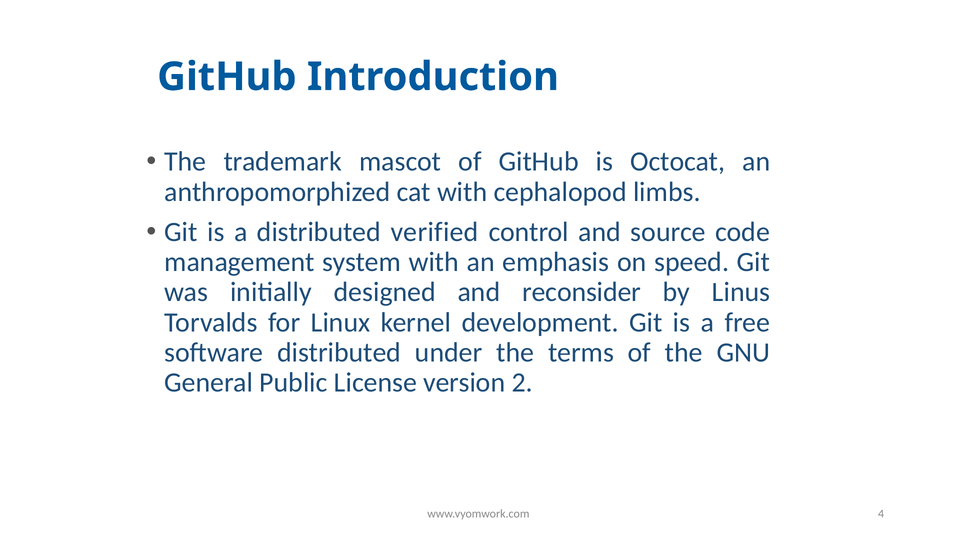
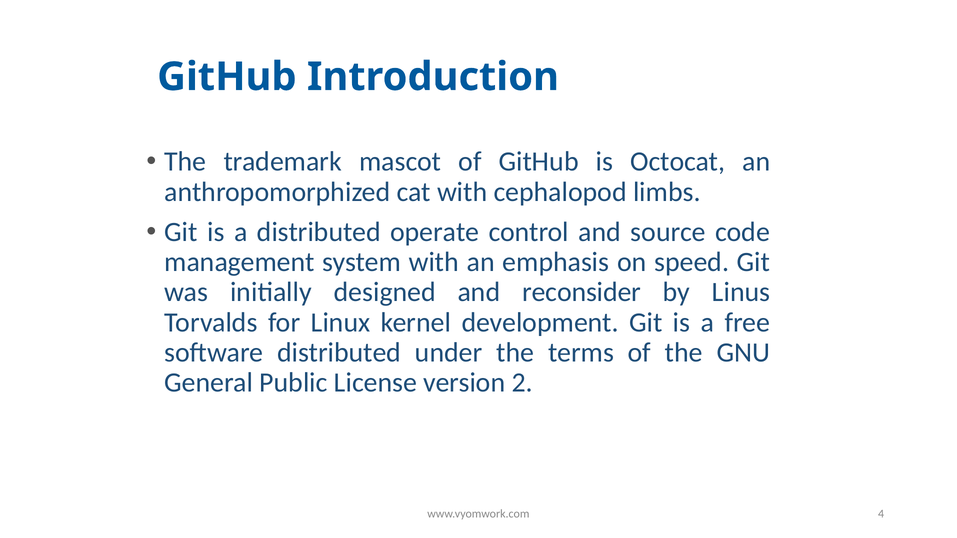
verified: verified -> operate
